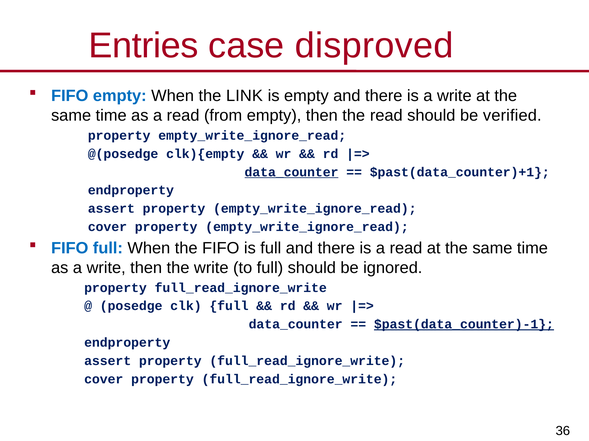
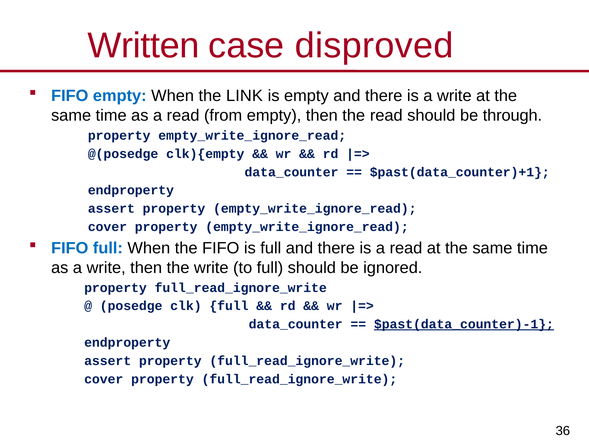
Entries: Entries -> Written
verified: verified -> through
data_counter at (292, 172) underline: present -> none
